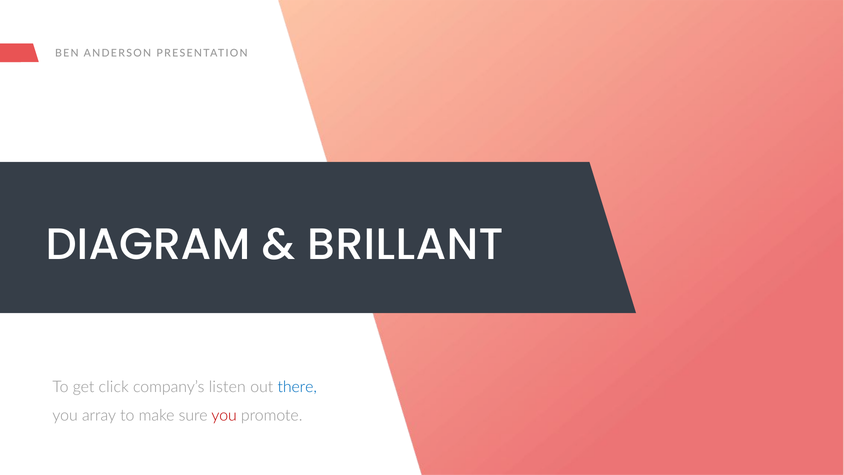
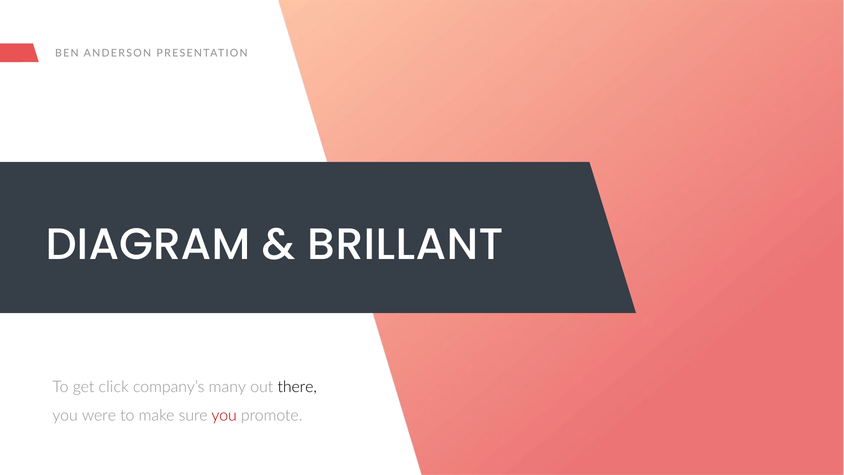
listen: listen -> many
there colour: blue -> black
array: array -> were
